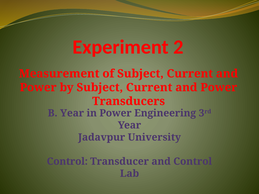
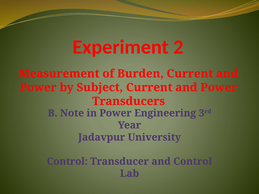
of Subject: Subject -> Burden
B Year: Year -> Note
